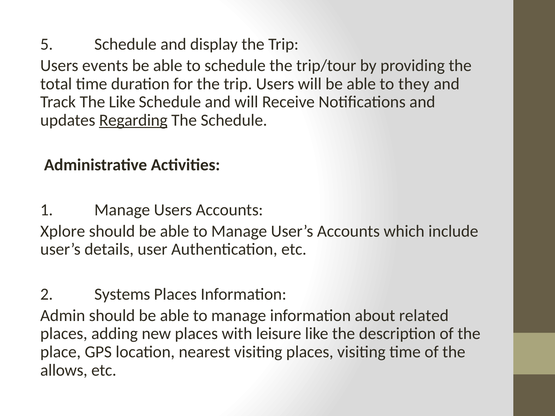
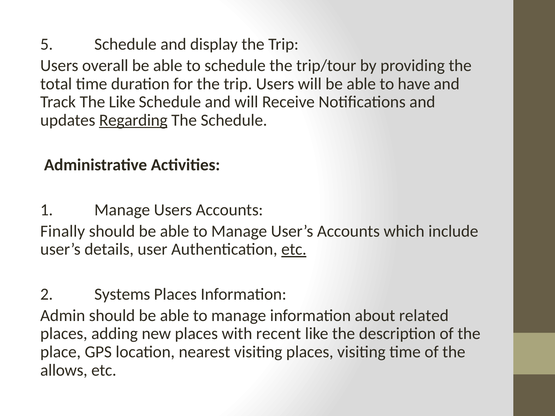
events: events -> overall
they: they -> have
Xplore: Xplore -> Finally
etc at (294, 250) underline: none -> present
leisure: leisure -> recent
